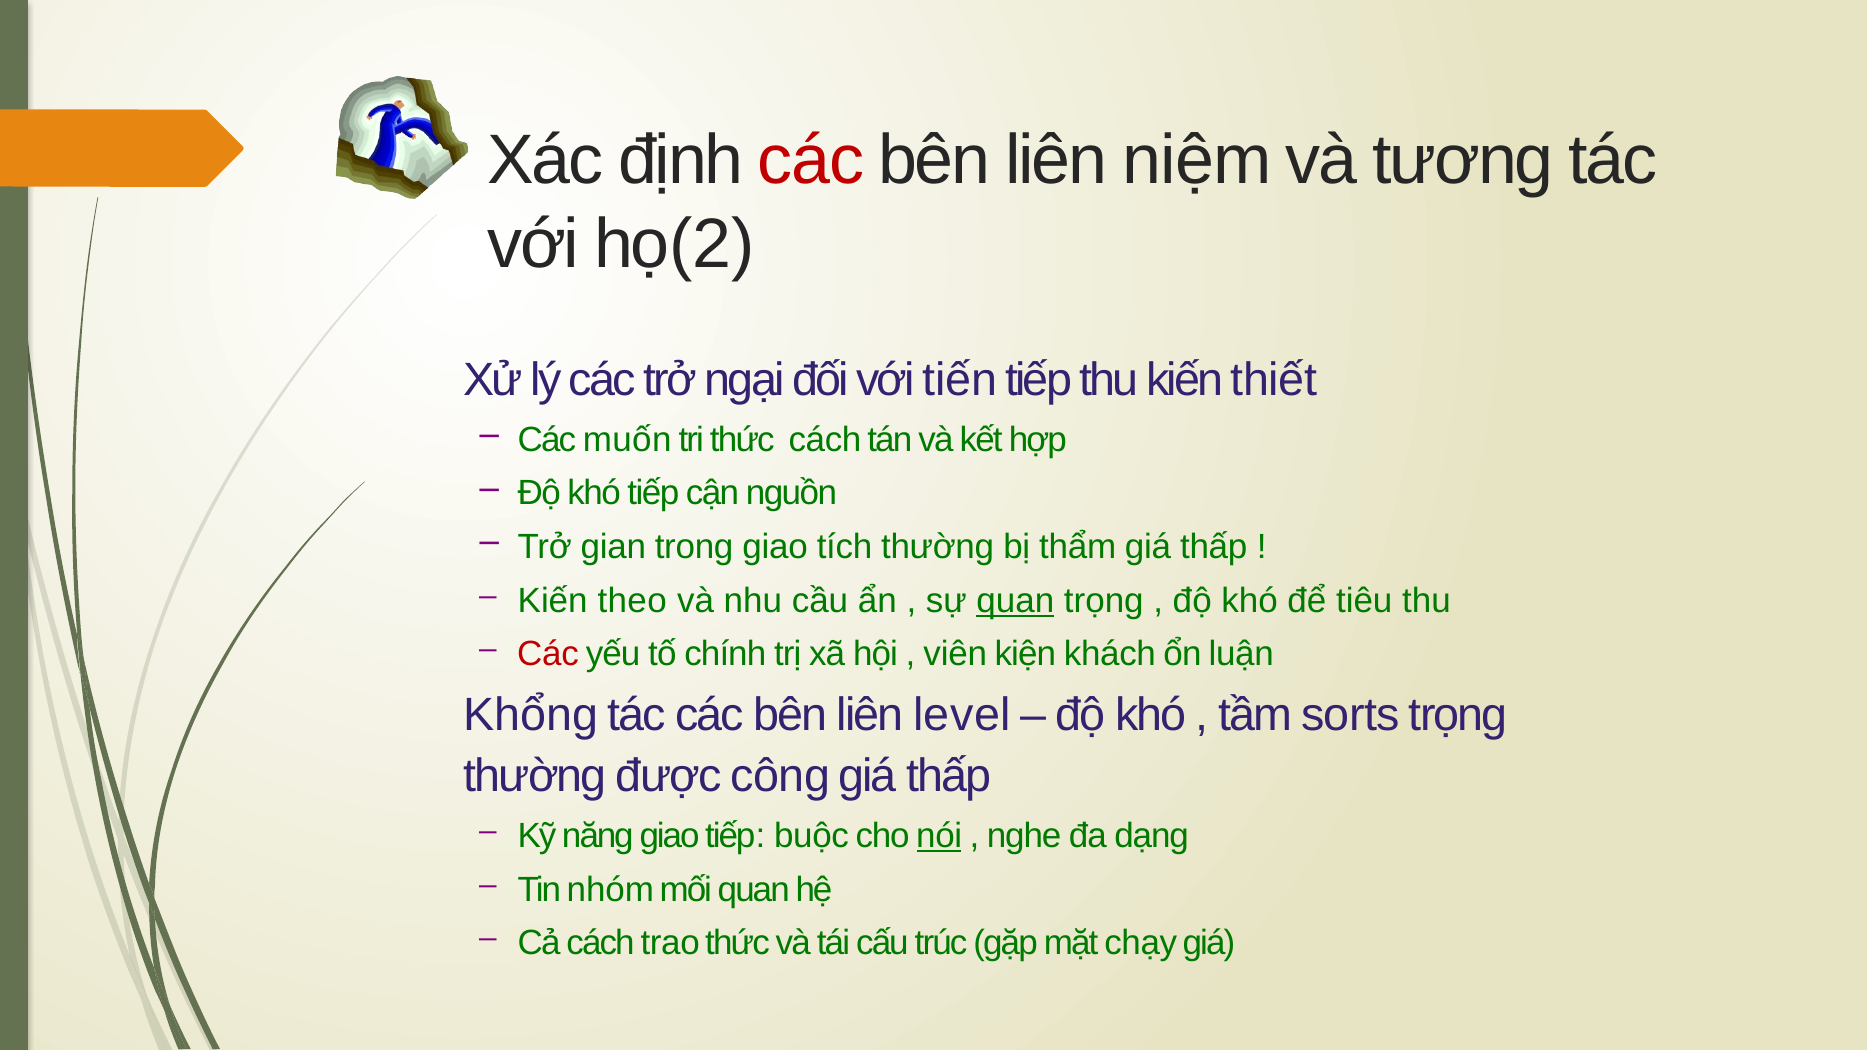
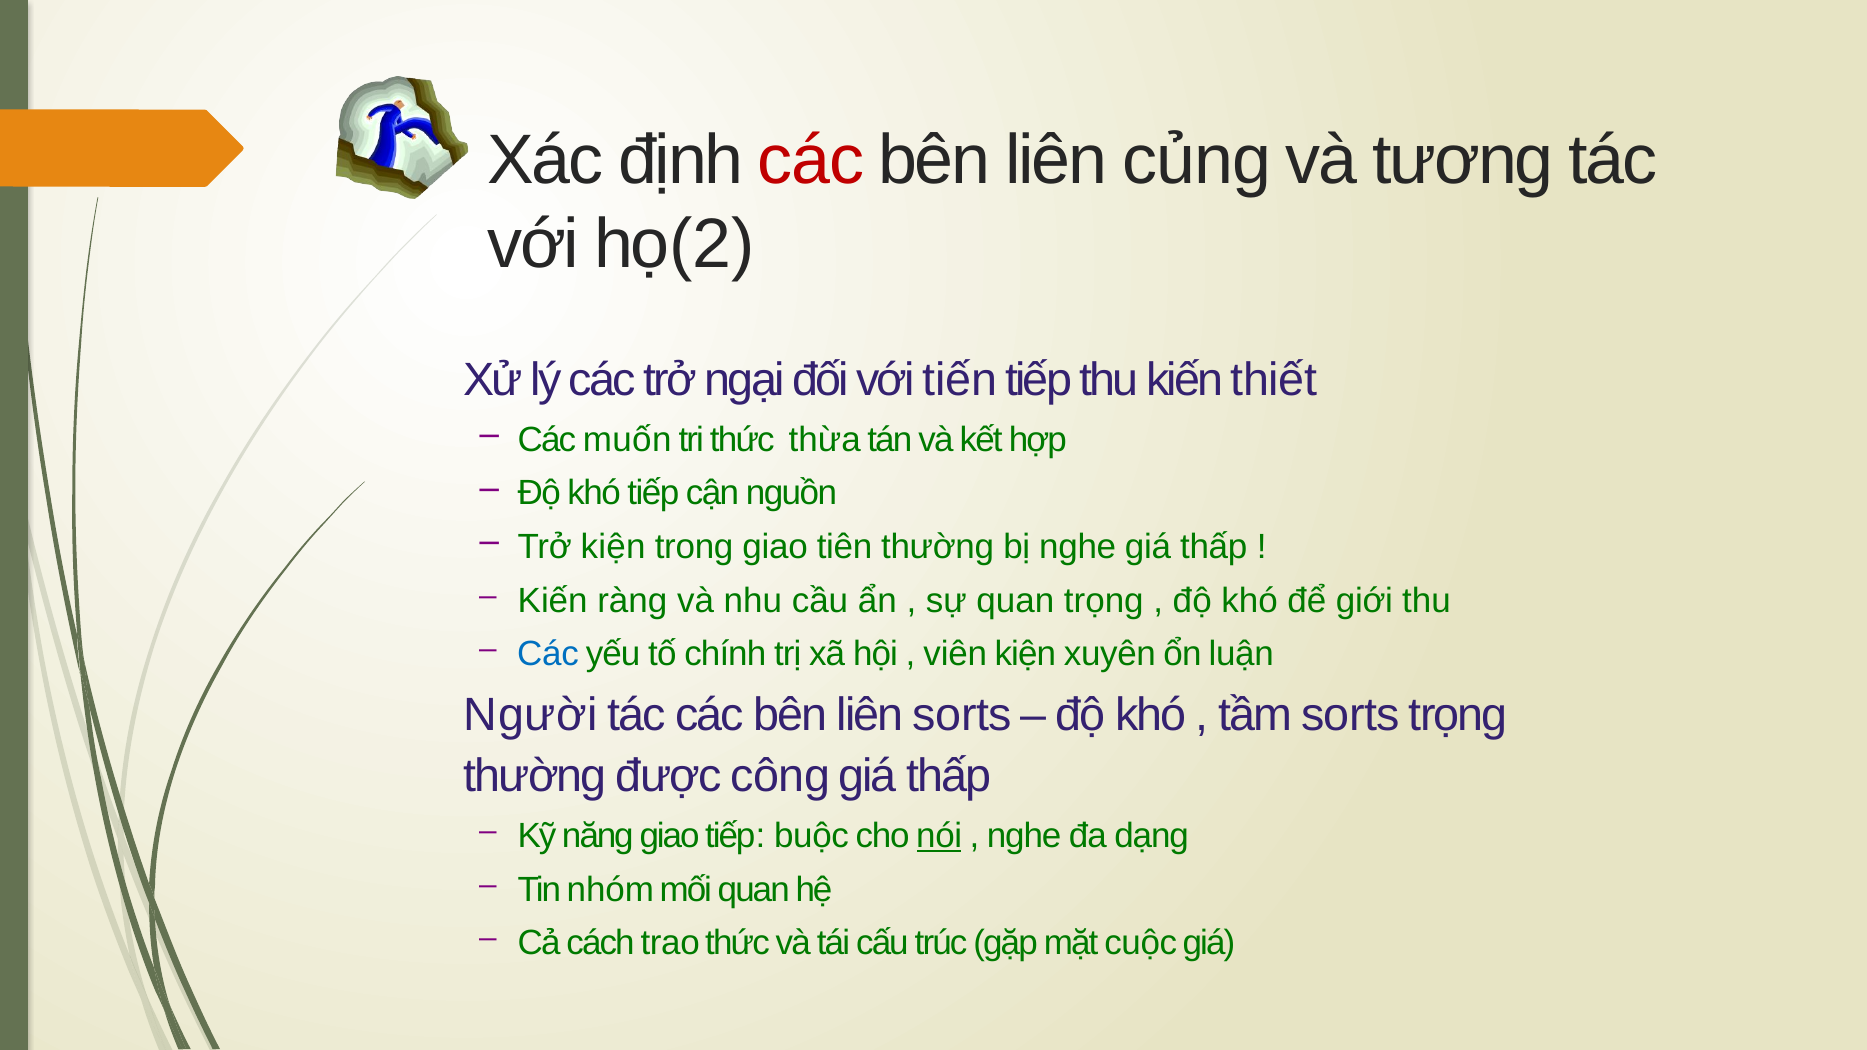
niệm: niệm -> củng
thức cách: cách -> thừa
Trở gian: gian -> kiện
tích: tích -> tiên
bị thẩm: thẩm -> nghe
theo: theo -> ràng
quan at (1015, 601) underline: present -> none
tiêu: tiêu -> giới
Các at (548, 654) colour: red -> blue
khách: khách -> xuyên
Khổng: Khổng -> Người
liên level: level -> sorts
chạy: chạy -> cuộc
